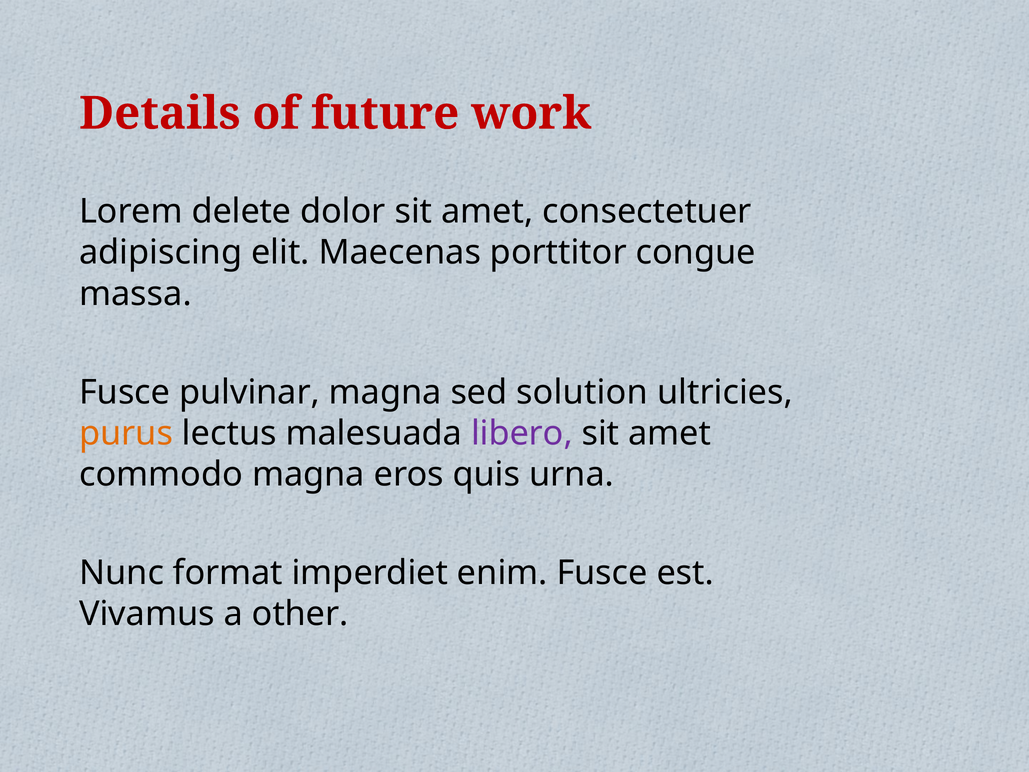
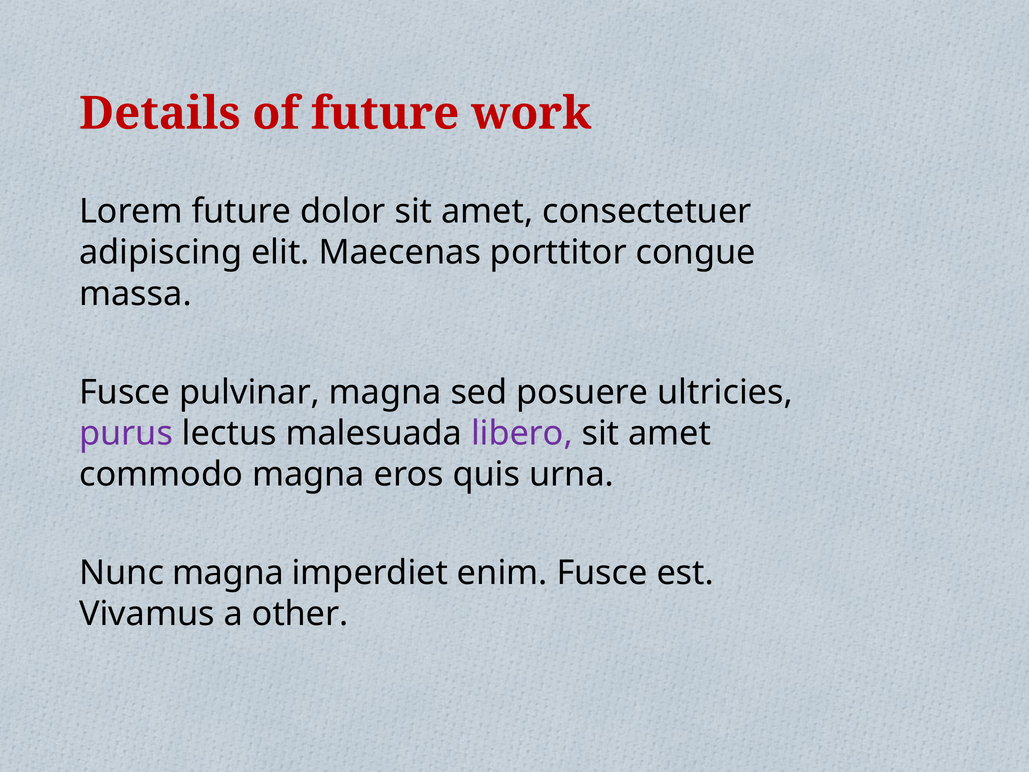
Lorem delete: delete -> future
solution: solution -> posuere
purus colour: orange -> purple
Nunc format: format -> magna
